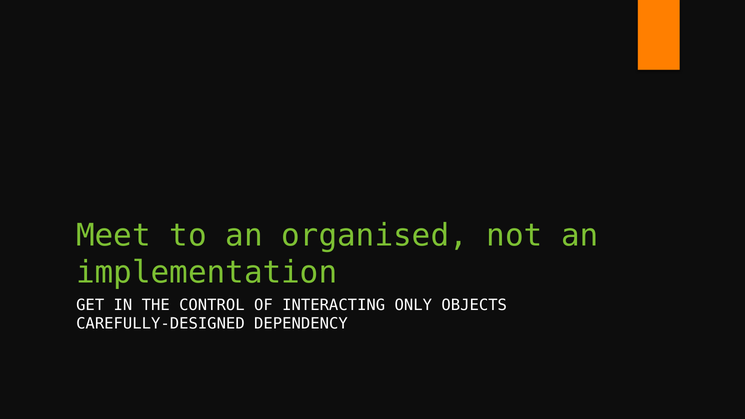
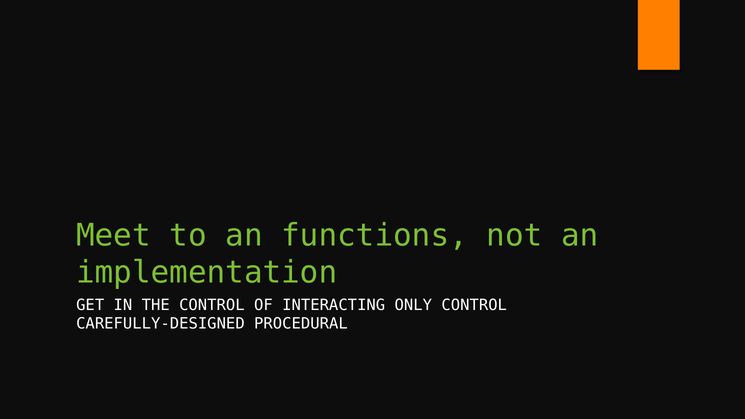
organised: organised -> functions
ONLY OBJECTS: OBJECTS -> CONTROL
DEPENDENCY: DEPENDENCY -> PROCEDURAL
